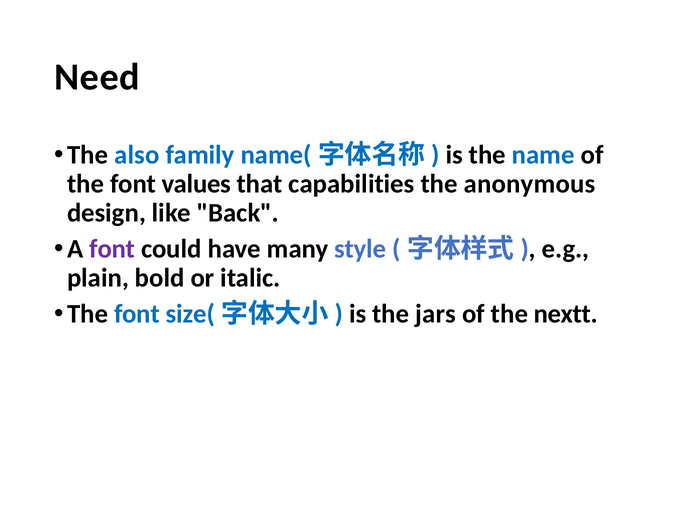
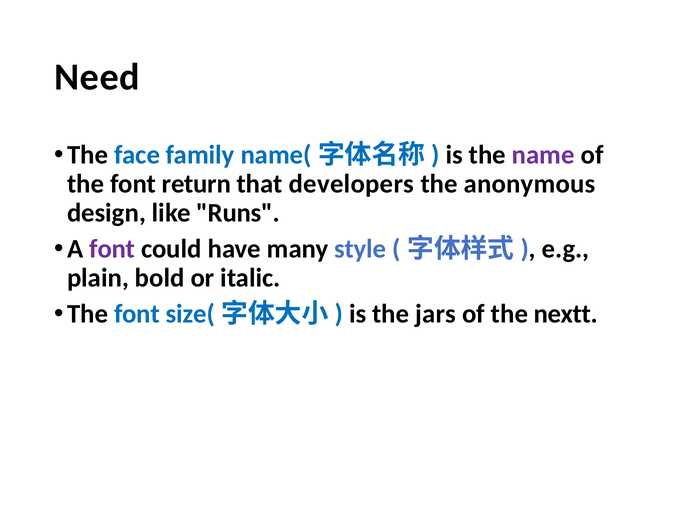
also: also -> face
name colour: blue -> purple
values: values -> return
capabilities: capabilities -> developers
Back: Back -> Runs
